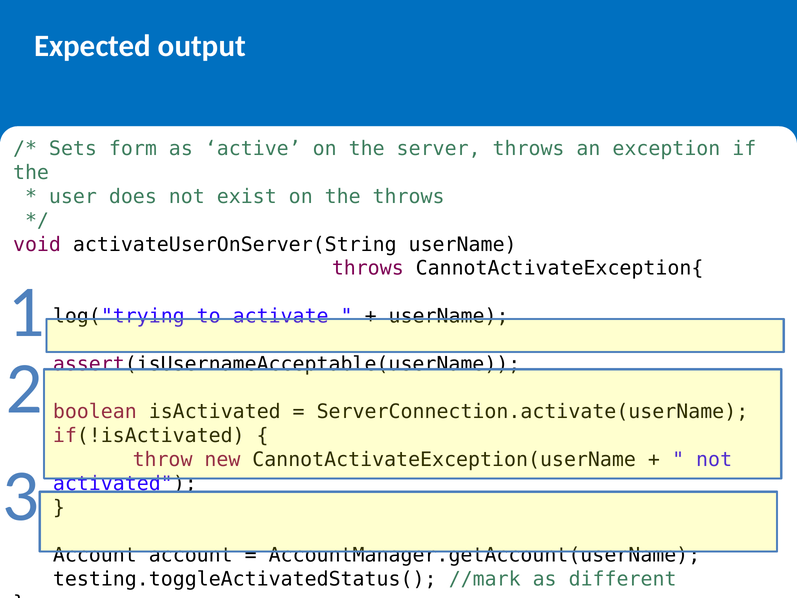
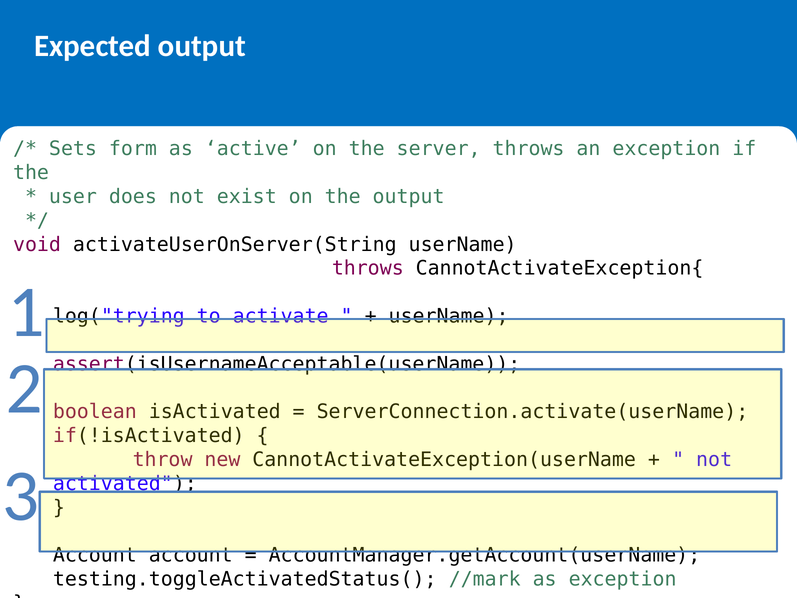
the throws: throws -> output
as different: different -> exception
